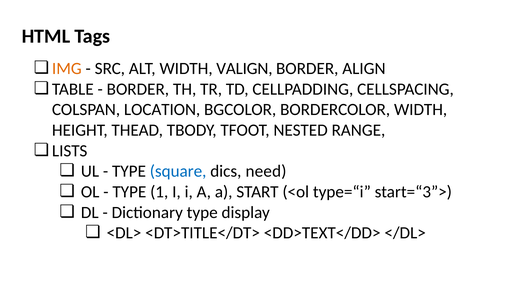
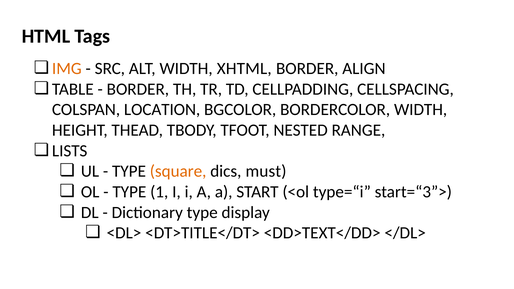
VALIGN: VALIGN -> XHTML
square colour: blue -> orange
need: need -> must
